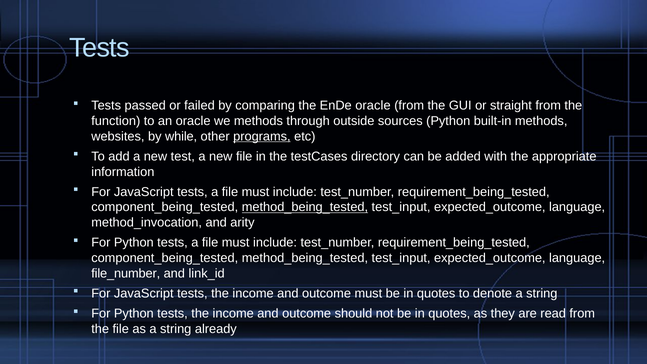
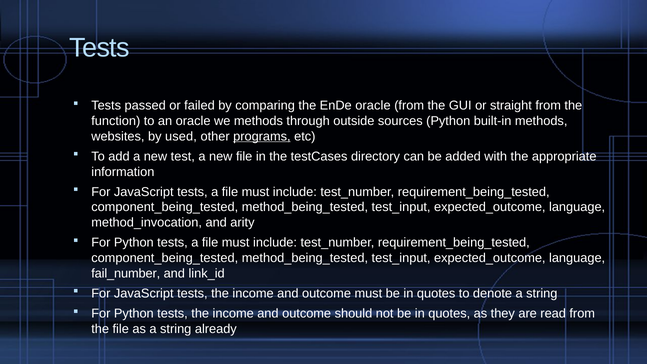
while: while -> used
method_being_tested at (305, 207) underline: present -> none
file_number: file_number -> fail_number
